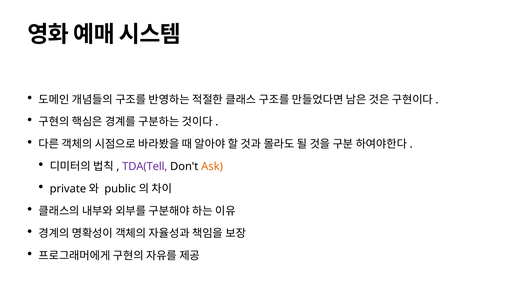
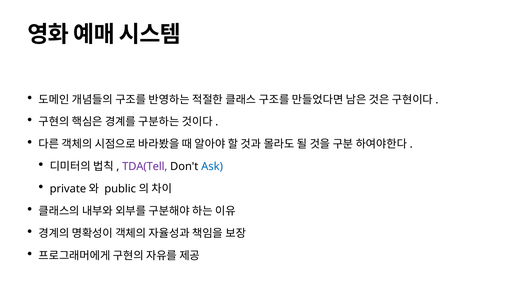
Ask colour: orange -> blue
